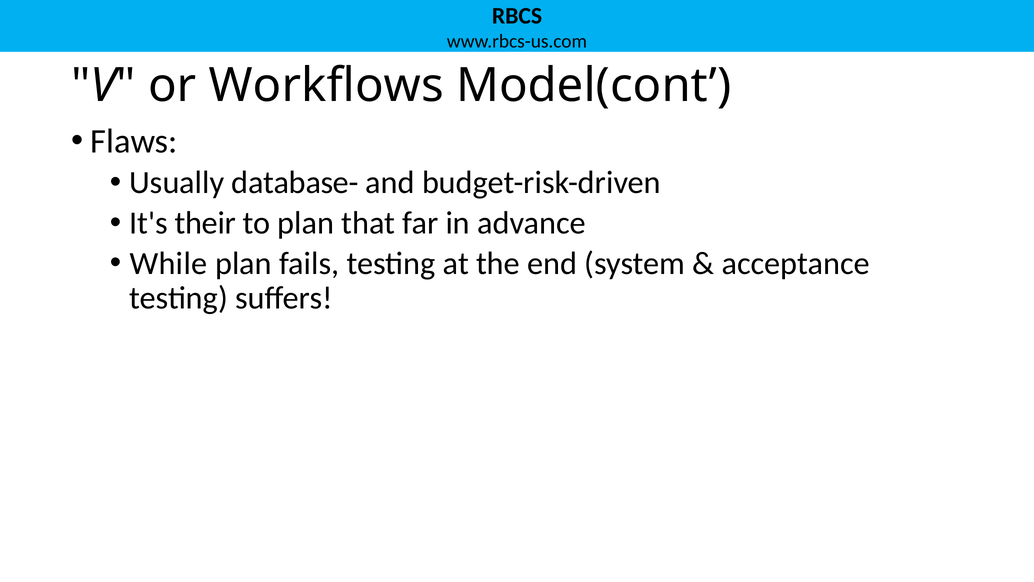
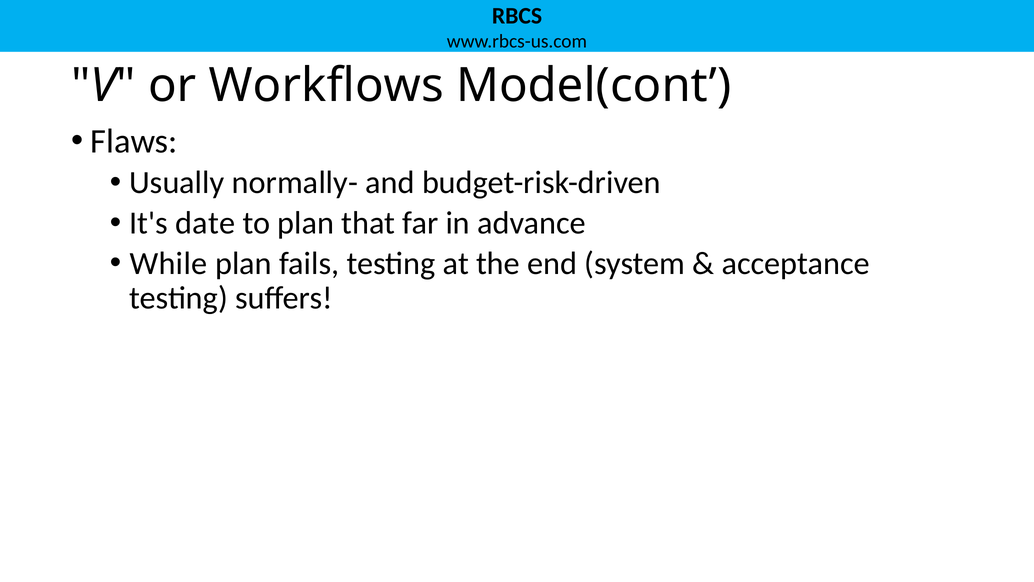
database-: database- -> normally-
their: their -> date
